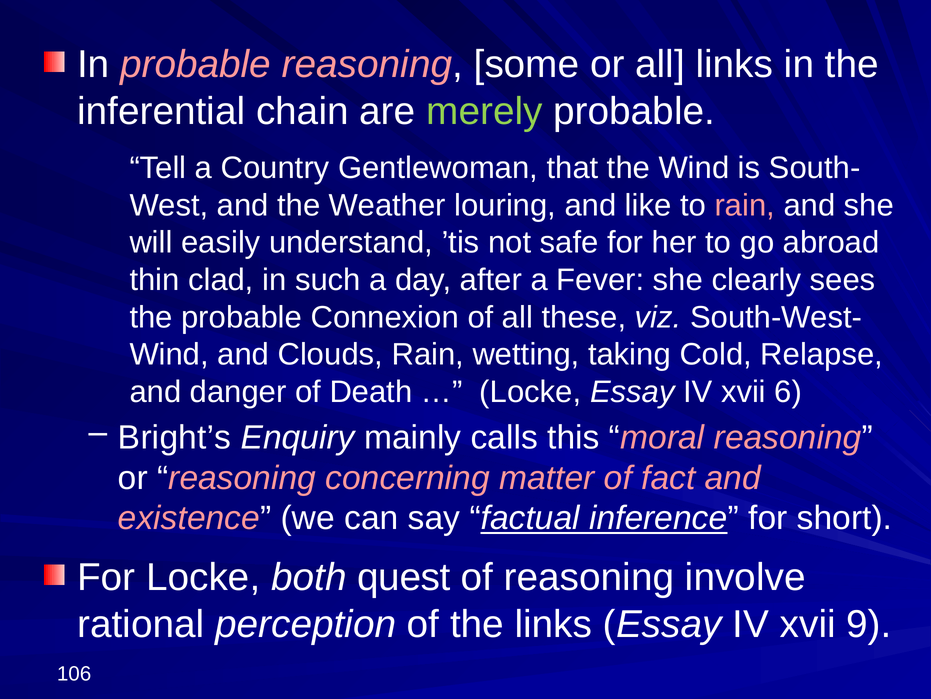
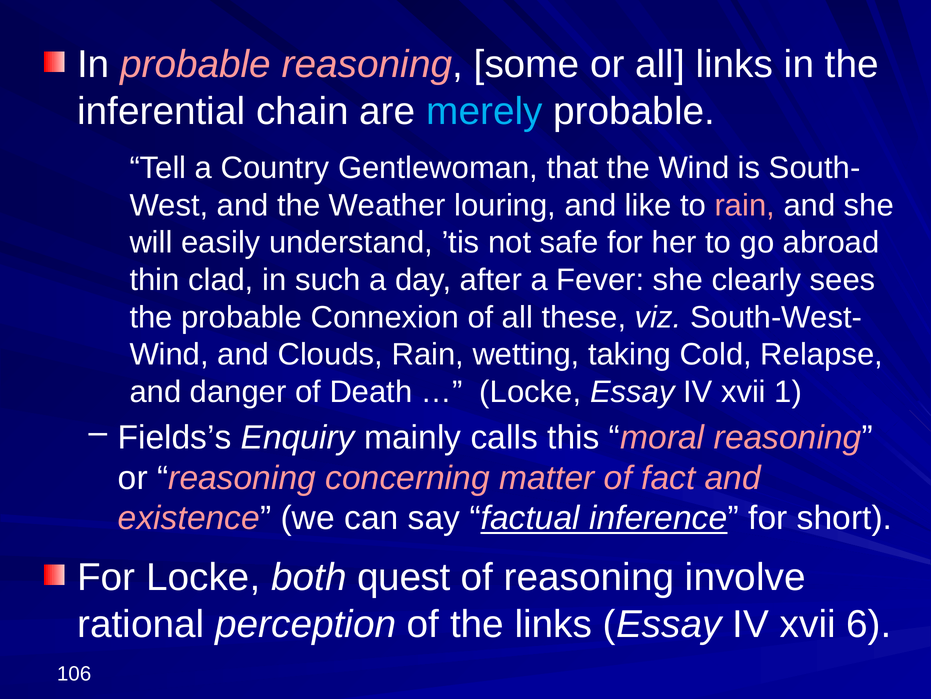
merely colour: light green -> light blue
6: 6 -> 1
Bright’s: Bright’s -> Fields’s
9: 9 -> 6
